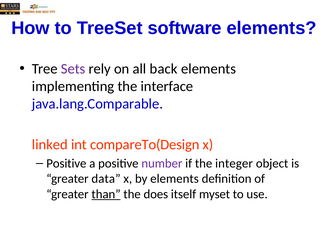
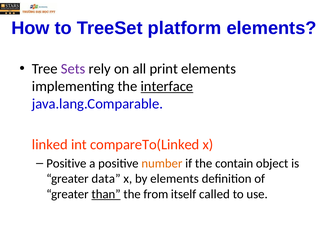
software: software -> platform
back: back -> print
interface underline: none -> present
compareTo(Design: compareTo(Design -> compareTo(Linked
number colour: purple -> orange
integer: integer -> contain
does: does -> from
myset: myset -> called
